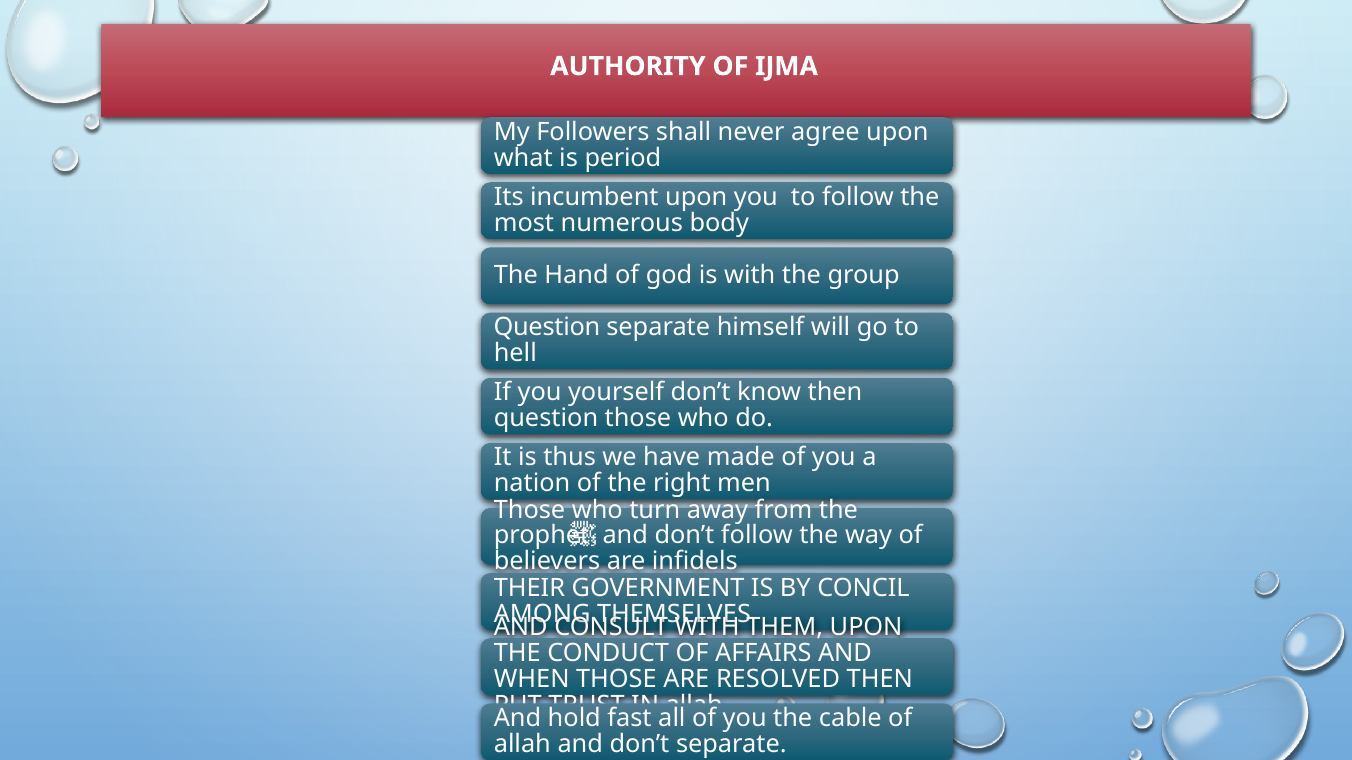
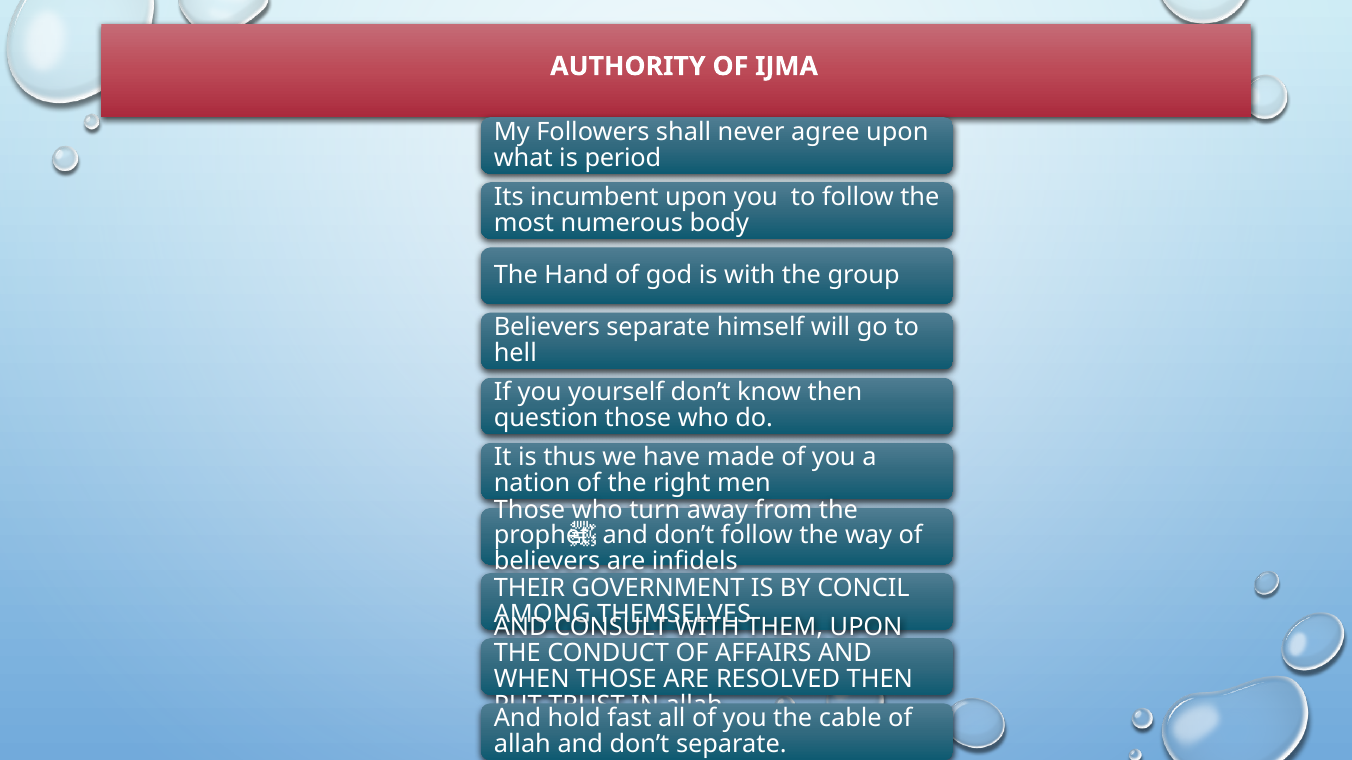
Question at (547, 327): Question -> Believers
